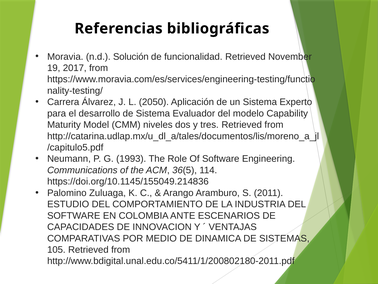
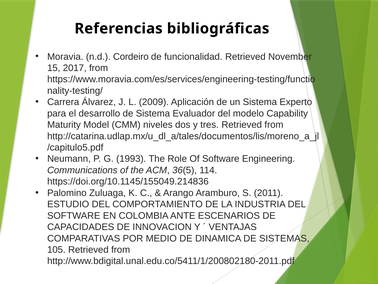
Solución: Solución -> Cordeiro
19: 19 -> 15
2050: 2050 -> 2009
